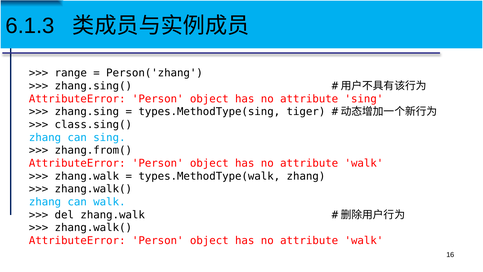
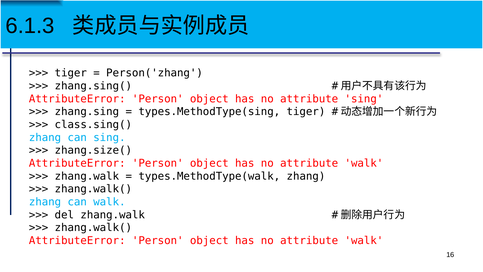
range at (71, 73): range -> tiger
zhang.from(: zhang.from( -> zhang.size(
